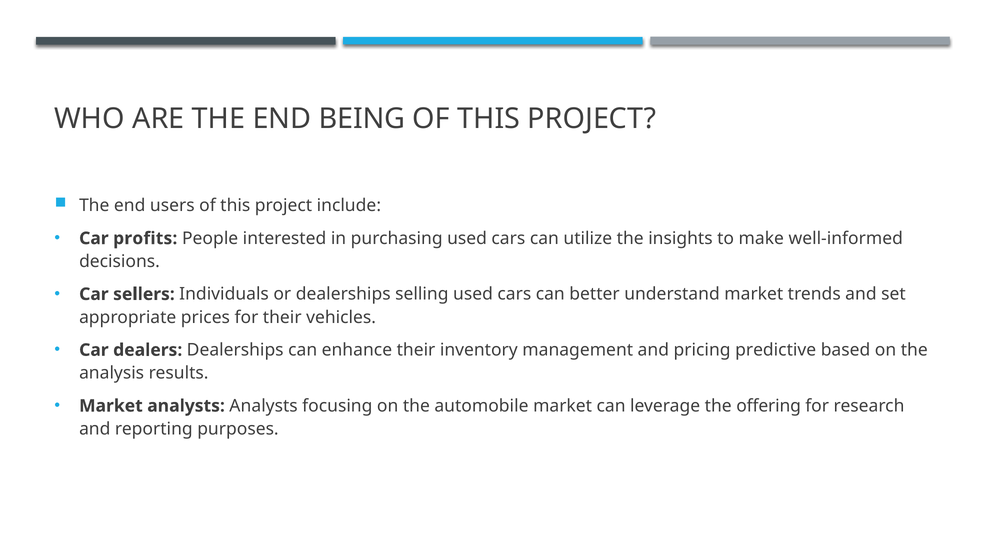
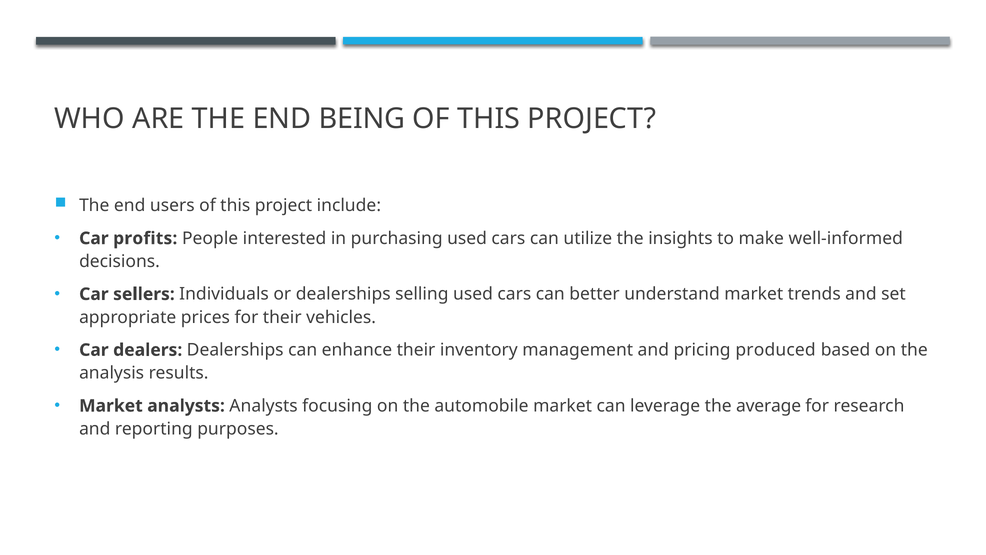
predictive: predictive -> produced
offering: offering -> average
